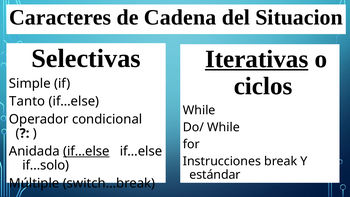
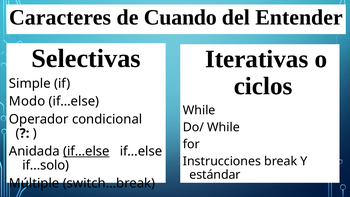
Cadena: Cadena -> Cuando
Situacion: Situacion -> Entender
Iterativas underline: present -> none
Tanto: Tanto -> Modo
